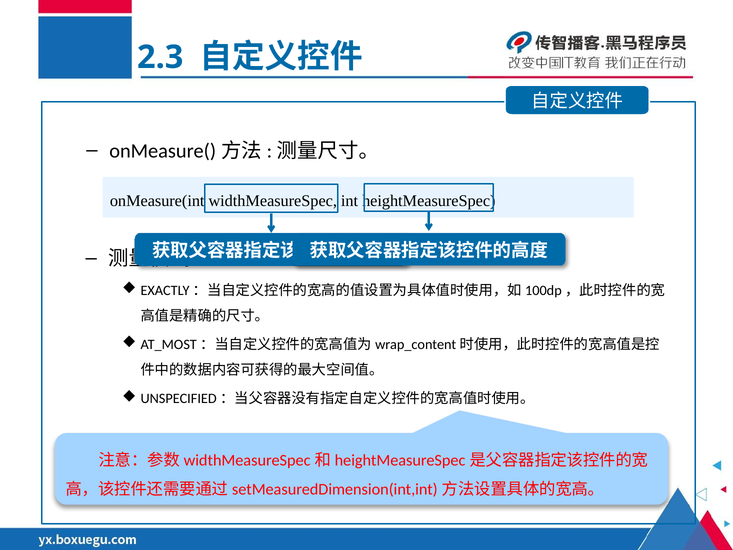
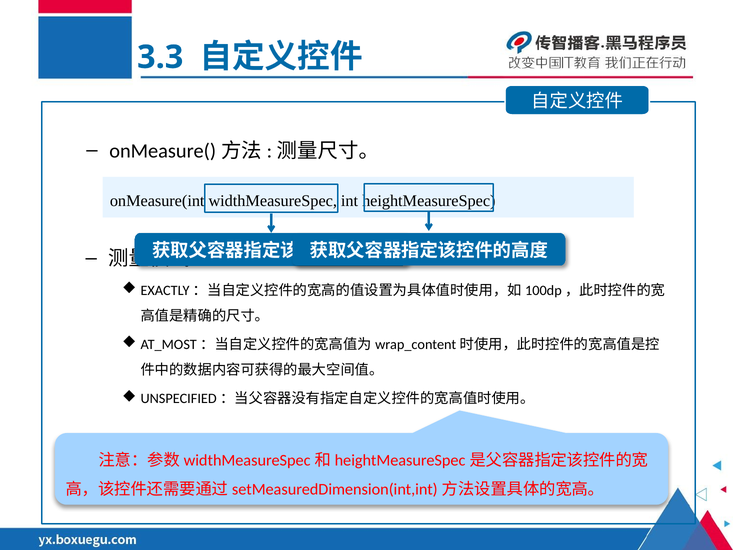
2.3: 2.3 -> 3.3
